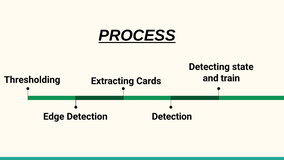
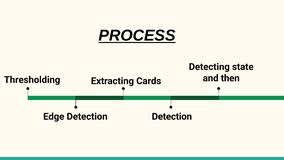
train: train -> then
